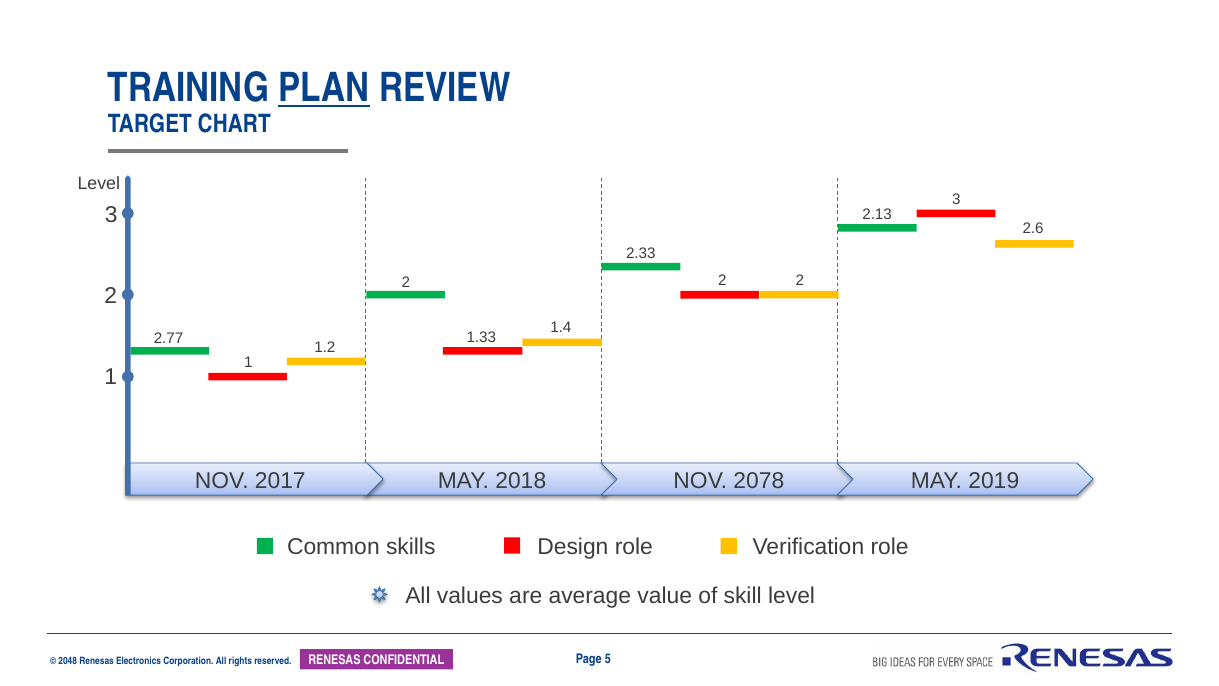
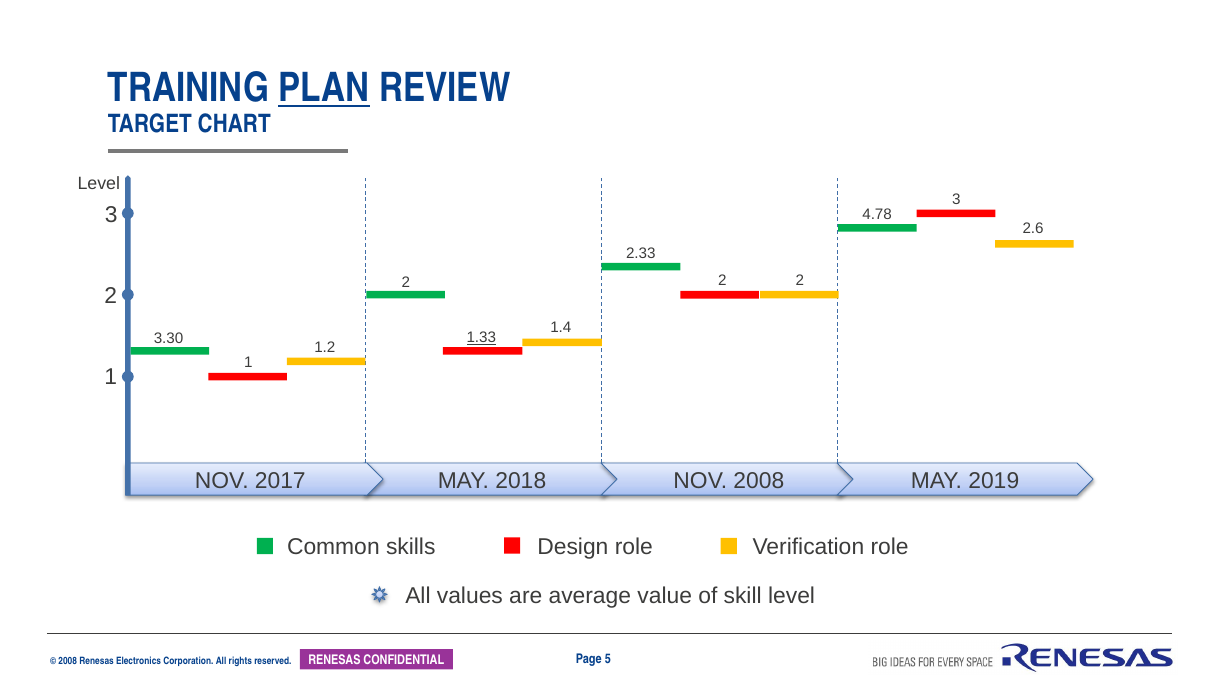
2.13: 2.13 -> 4.78
1.33 underline: none -> present
2.77: 2.77 -> 3.30
NOV 2078: 2078 -> 2008
2048 at (68, 661): 2048 -> 2008
